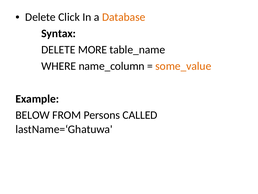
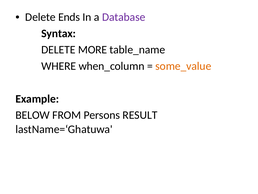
Click: Click -> Ends
Database colour: orange -> purple
name_column: name_column -> when_column
CALLED: CALLED -> RESULT
